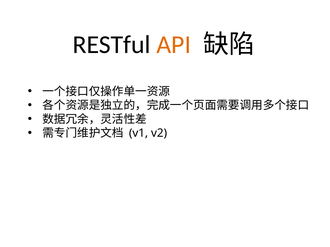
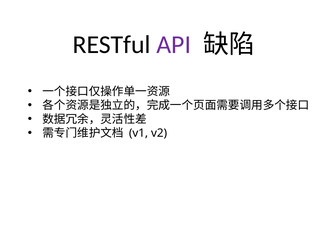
API colour: orange -> purple
